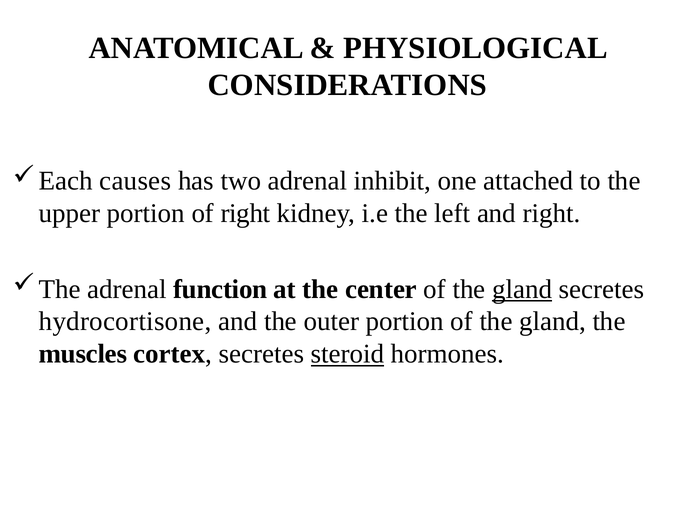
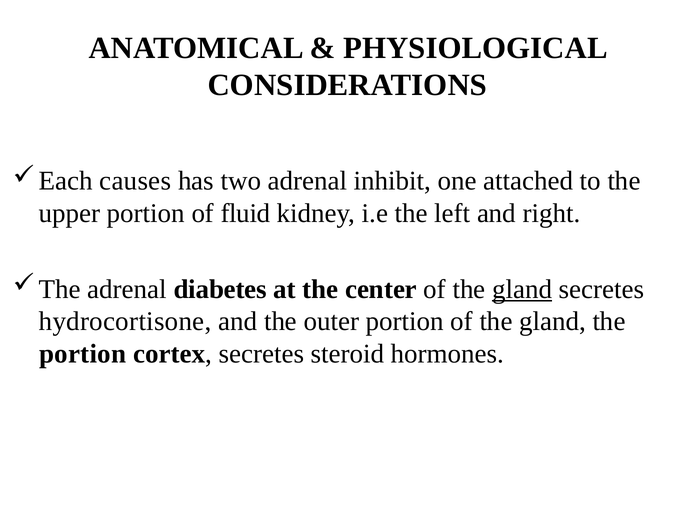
of right: right -> fluid
function: function -> diabetes
muscles at (83, 354): muscles -> portion
steroid underline: present -> none
